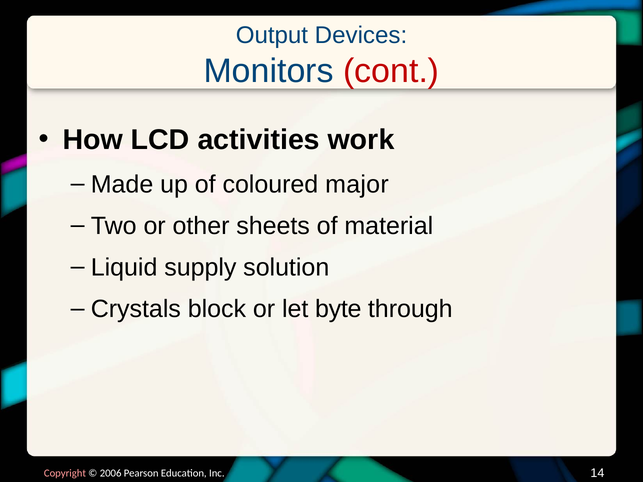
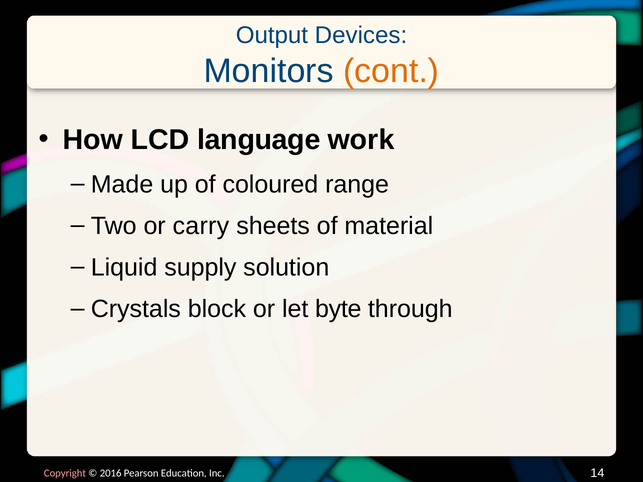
cont colour: red -> orange
activities: activities -> language
major: major -> range
other: other -> carry
2006: 2006 -> 2016
